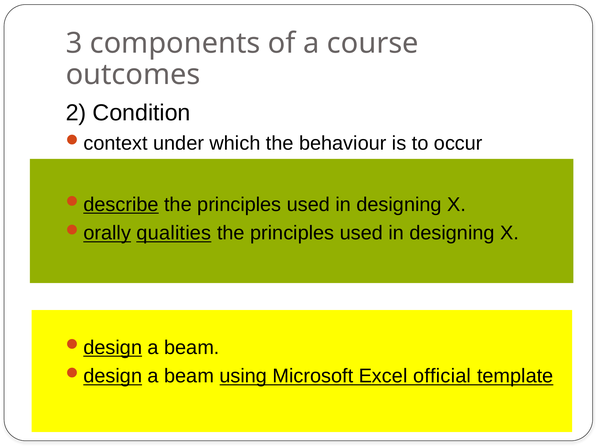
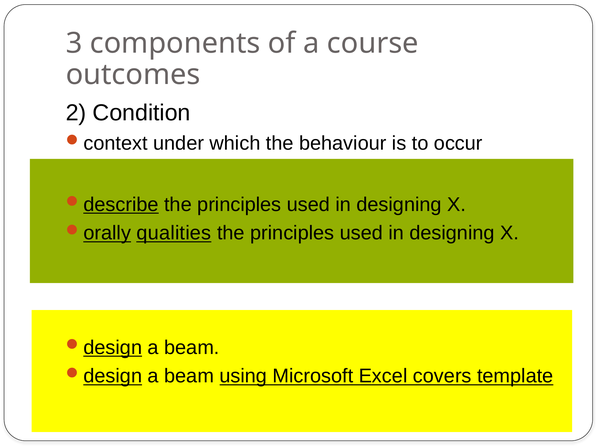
official: official -> covers
